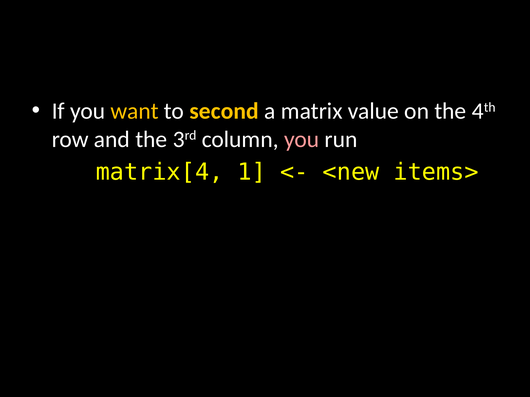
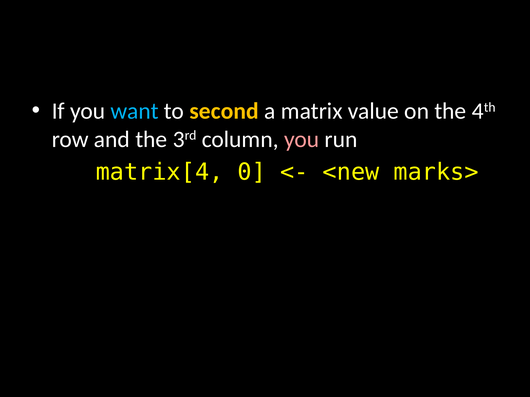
want colour: yellow -> light blue
1: 1 -> 0
items>: items> -> marks>
